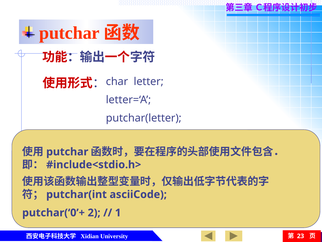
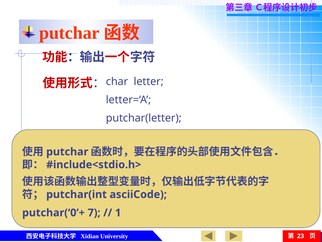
2: 2 -> 7
